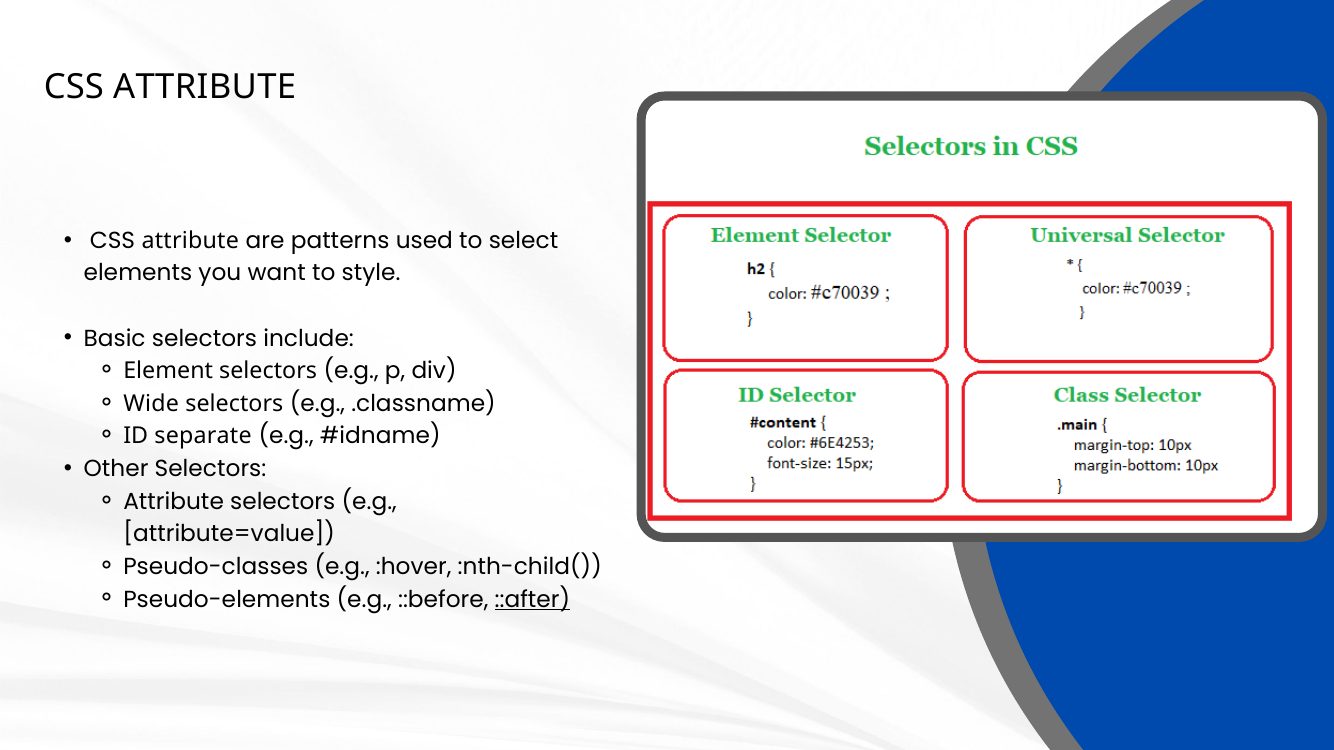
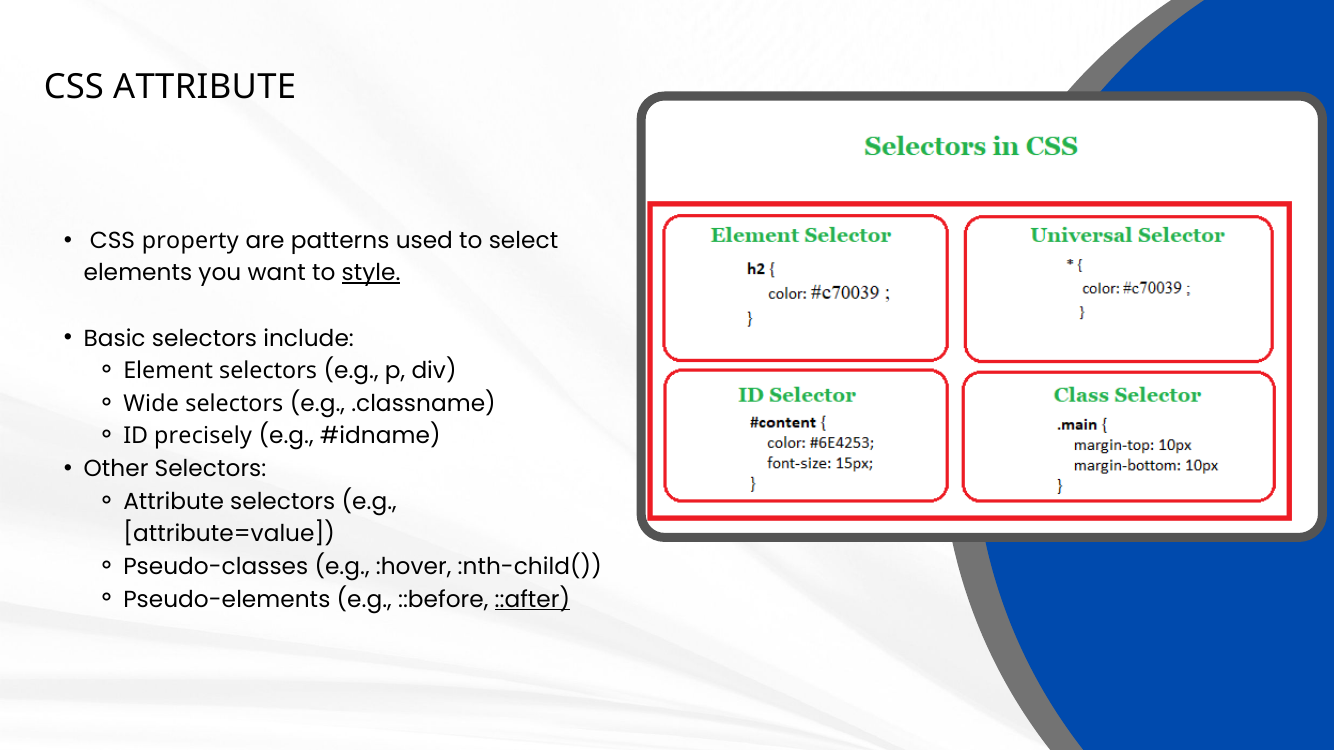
attribute at (190, 241): attribute -> property
style underline: none -> present
separate: separate -> precisely
